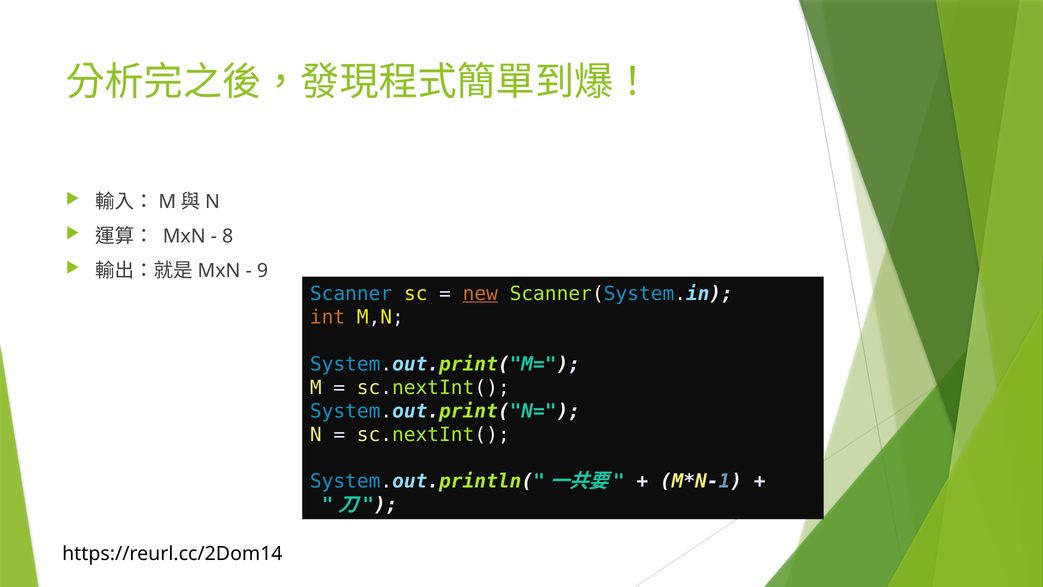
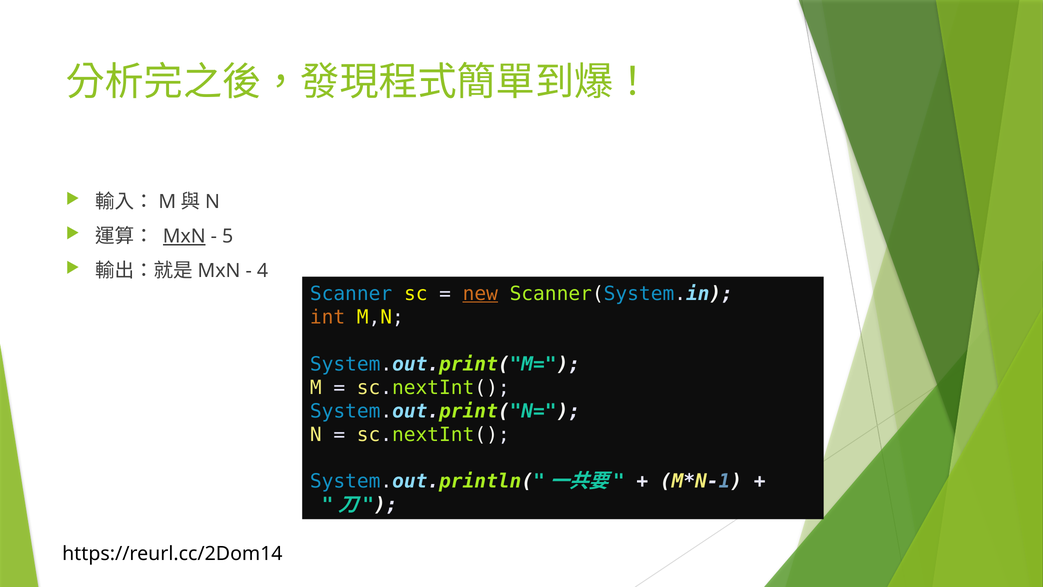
MxN underline: none -> present
8: 8 -> 5
9: 9 -> 4
